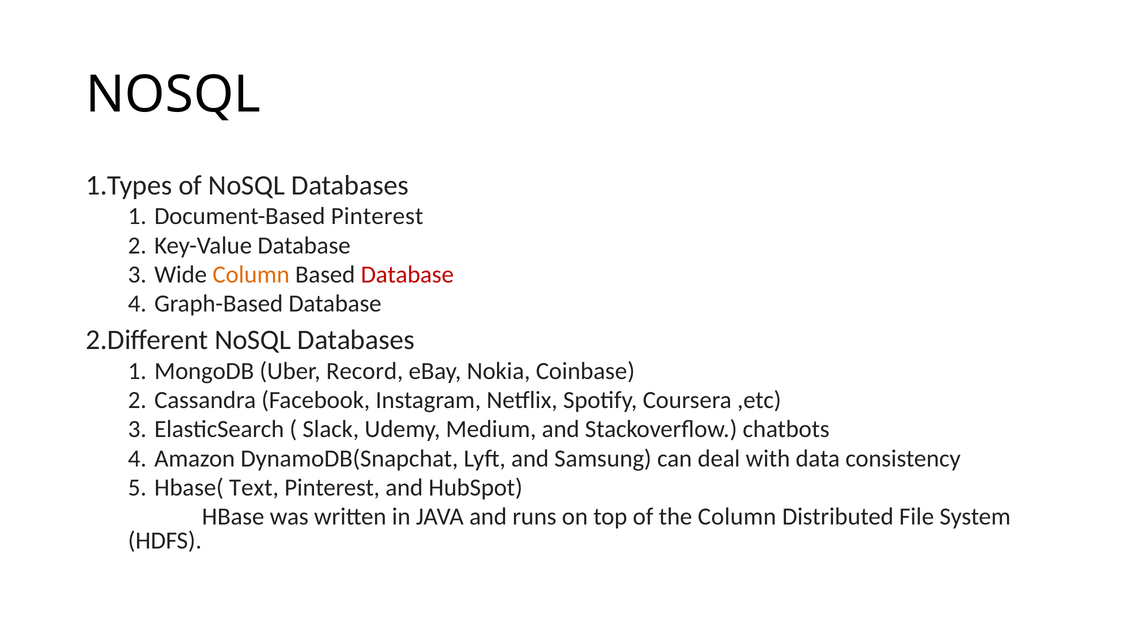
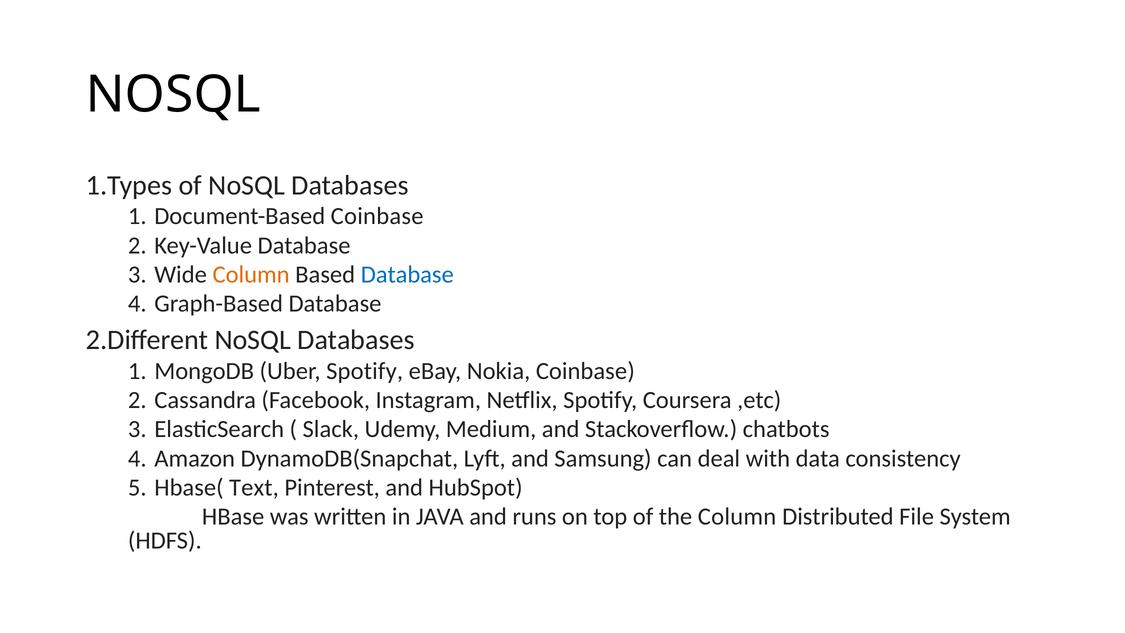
Document-Based Pinterest: Pinterest -> Coinbase
Database at (407, 275) colour: red -> blue
Uber Record: Record -> Spotify
